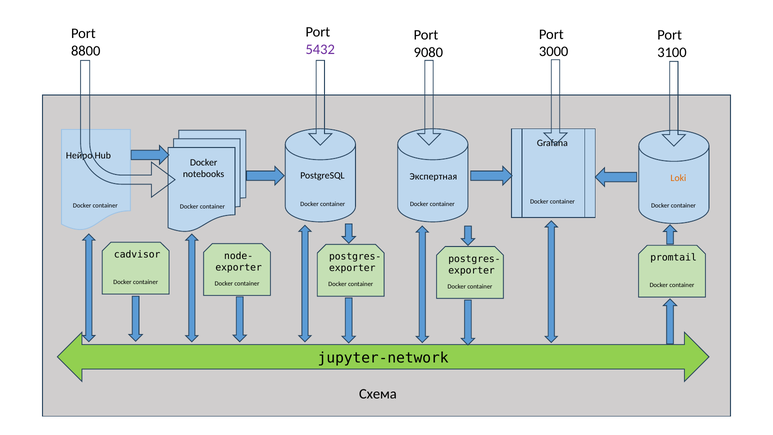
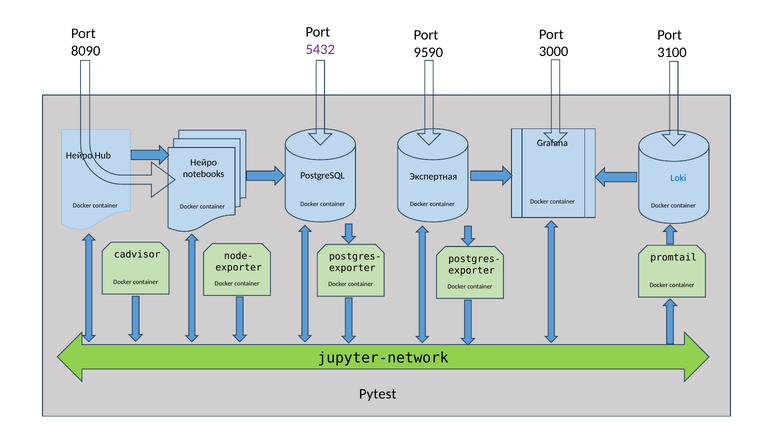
8800: 8800 -> 8090
9080: 9080 -> 9590
Docker at (204, 162): Docker -> Нейро
Loki colour: orange -> blue
Схема: Схема -> Pytest
